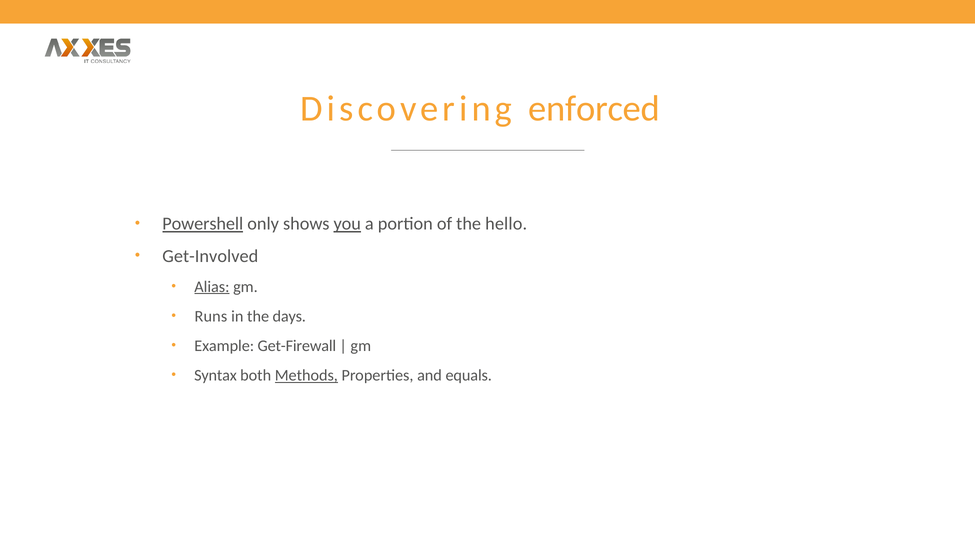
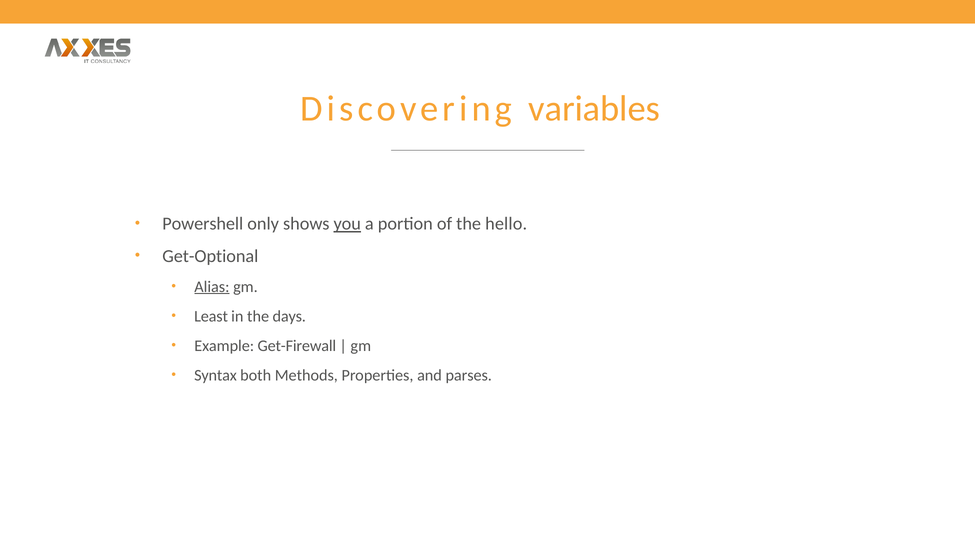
enforced: enforced -> variables
Powershell underline: present -> none
Get-Involved: Get-Involved -> Get-Optional
Runs: Runs -> Least
Methods underline: present -> none
equals: equals -> parses
